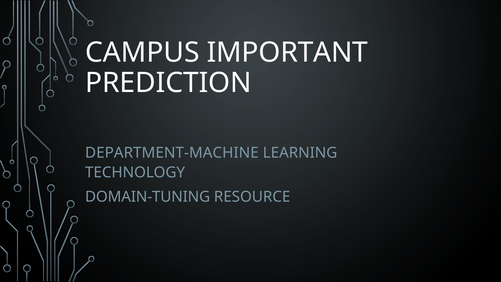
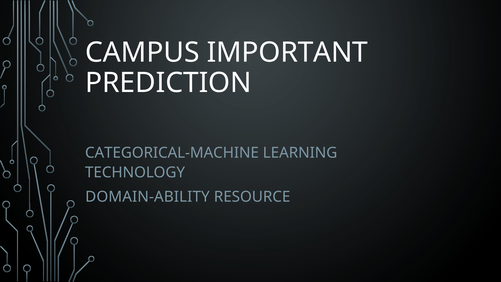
DEPARTMENT-MACHINE: DEPARTMENT-MACHINE -> CATEGORICAL-MACHINE
DOMAIN-TUNING: DOMAIN-TUNING -> DOMAIN-ABILITY
